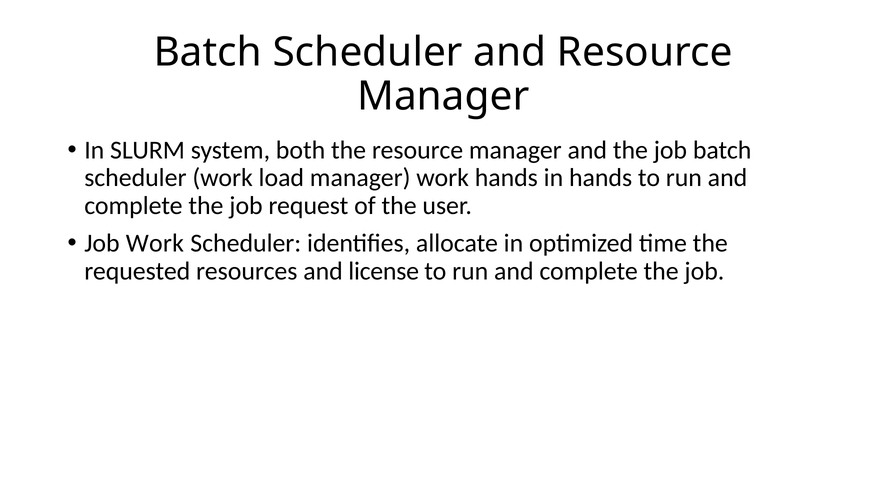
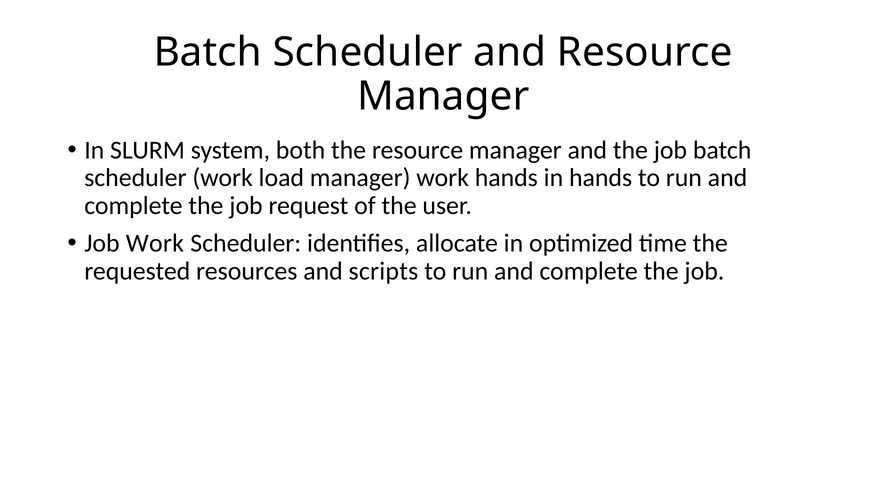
license: license -> scripts
